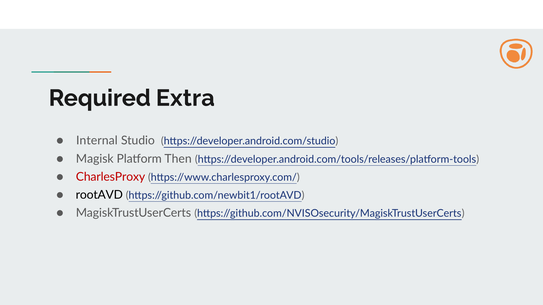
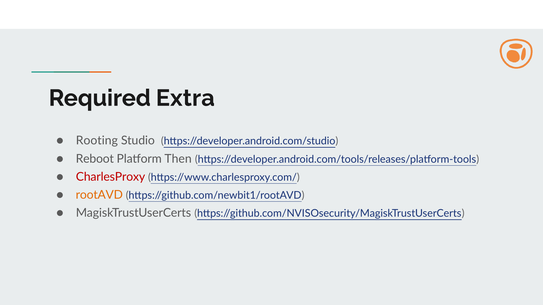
Internal: Internal -> Rooting
Magisk: Magisk -> Reboot
rootAVD colour: black -> orange
